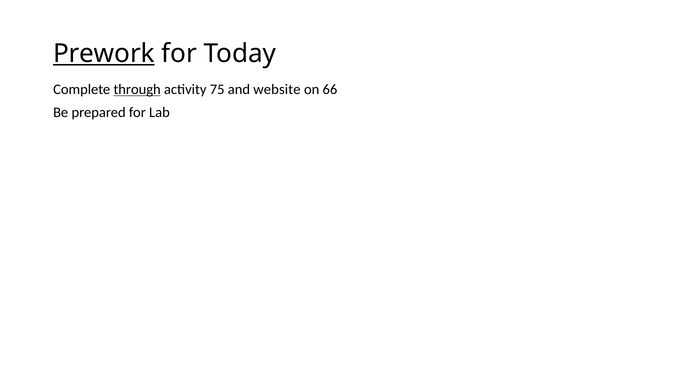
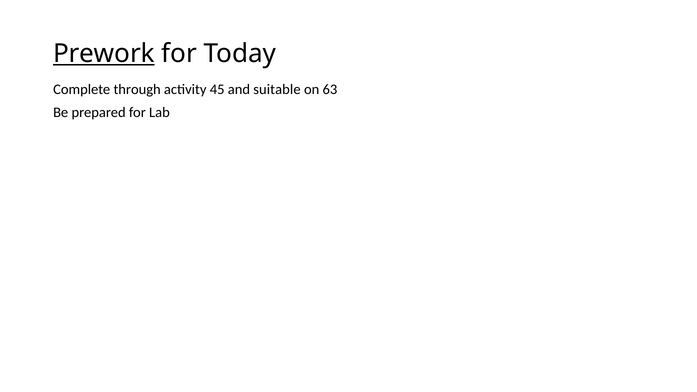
through underline: present -> none
75: 75 -> 45
website: website -> suitable
66: 66 -> 63
